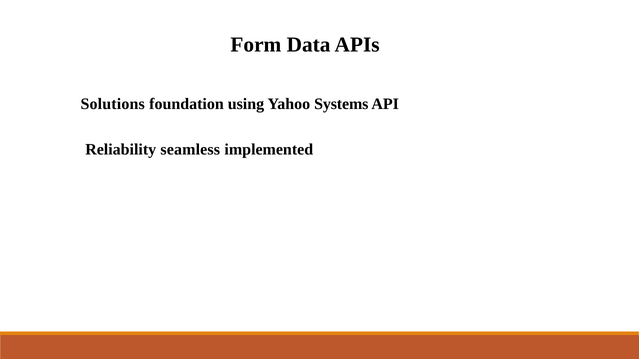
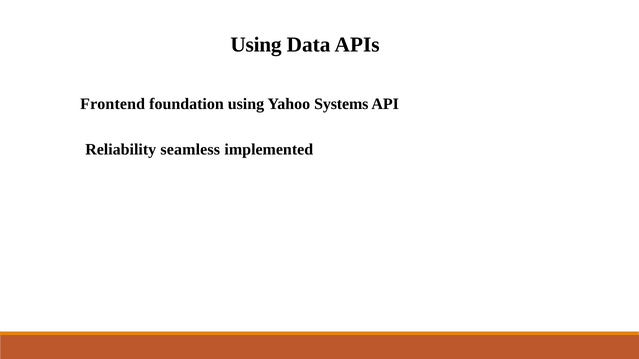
Form at (256, 45): Form -> Using
Solutions: Solutions -> Frontend
